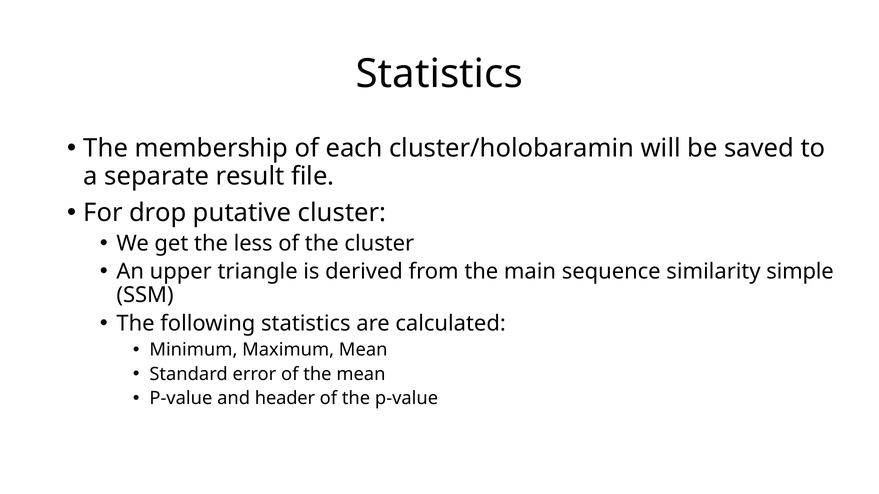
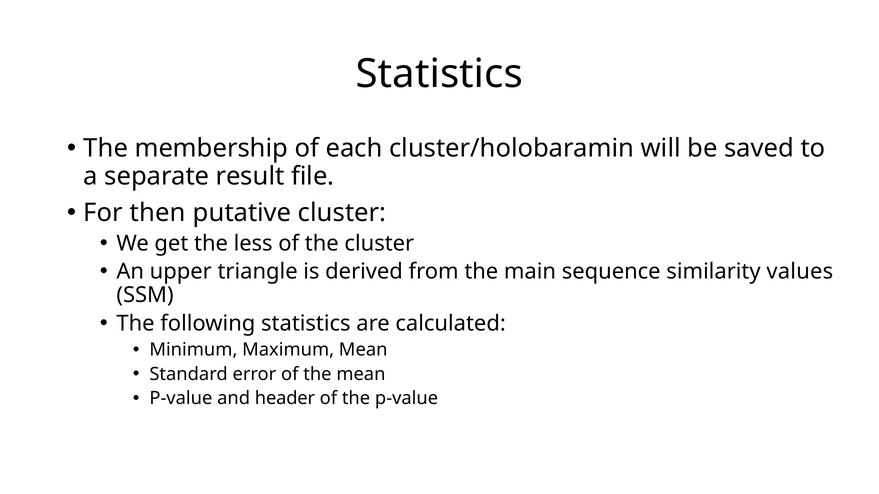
drop: drop -> then
simple: simple -> values
